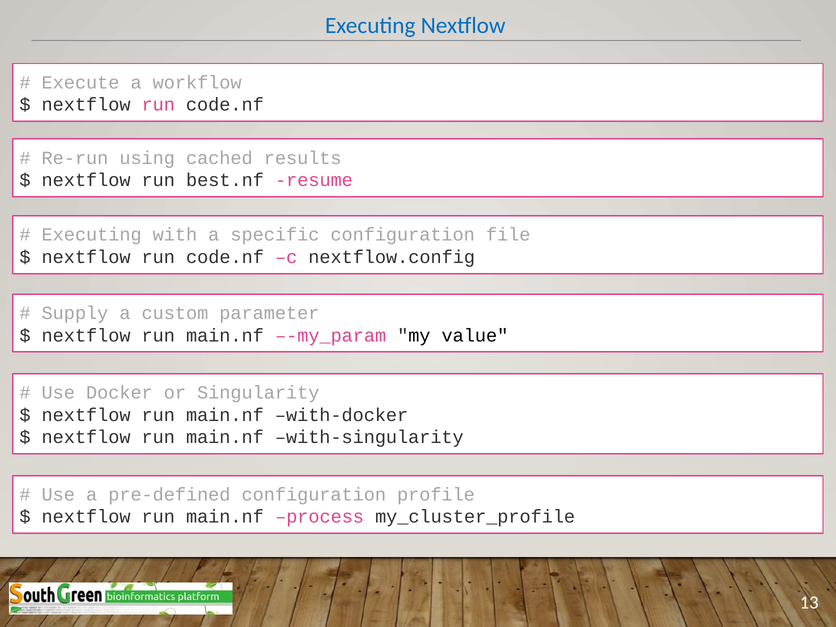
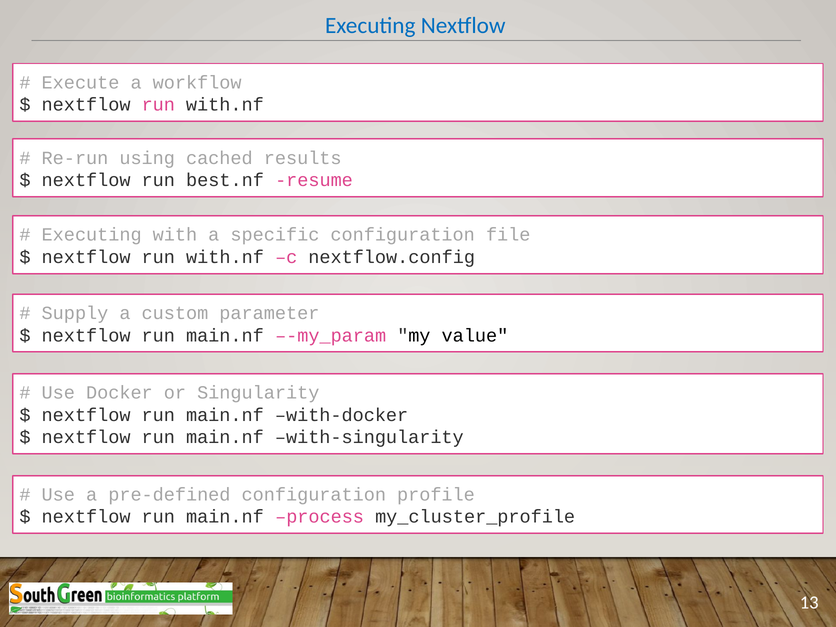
code.nf at (225, 105): code.nf -> with.nf
code.nf at (225, 257): code.nf -> with.nf
